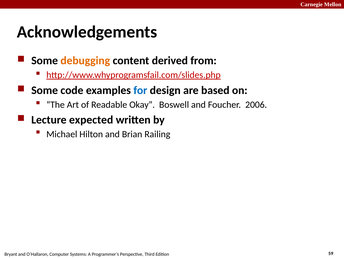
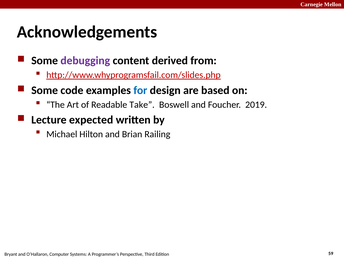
debugging colour: orange -> purple
Okay: Okay -> Take
2006: 2006 -> 2019
